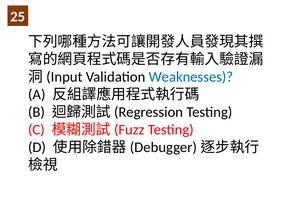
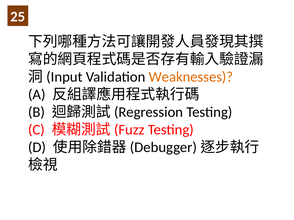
Weaknesses colour: blue -> orange
